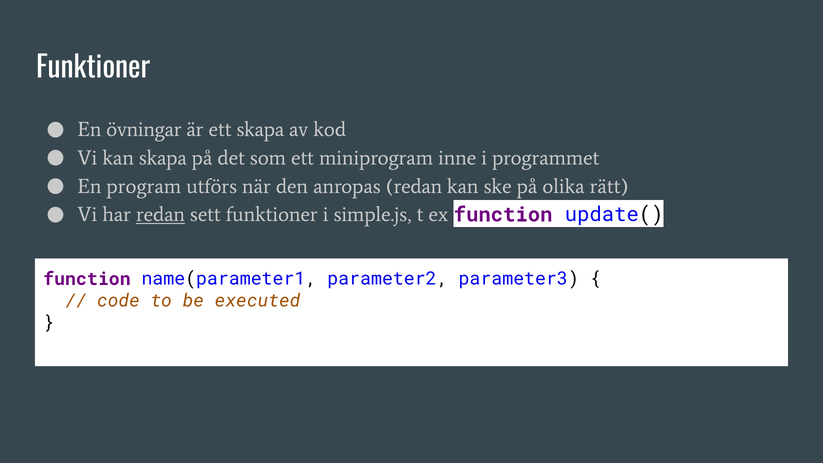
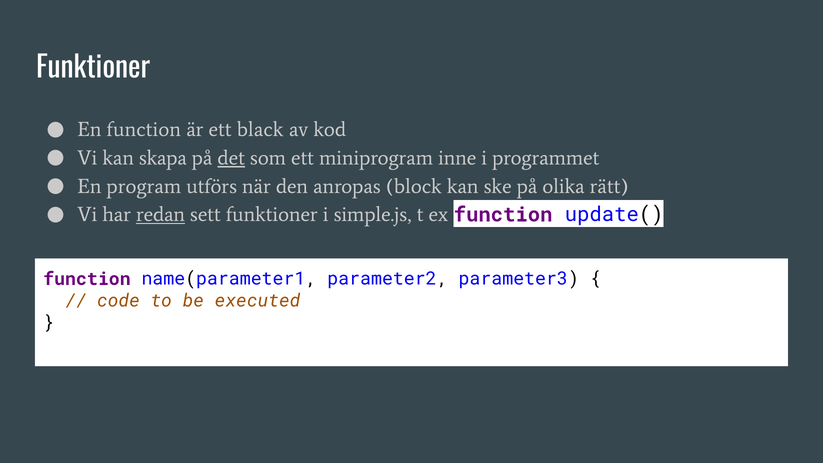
En övningar: övningar -> function
ett skapa: skapa -> black
det underline: none -> present
anropas redan: redan -> block
